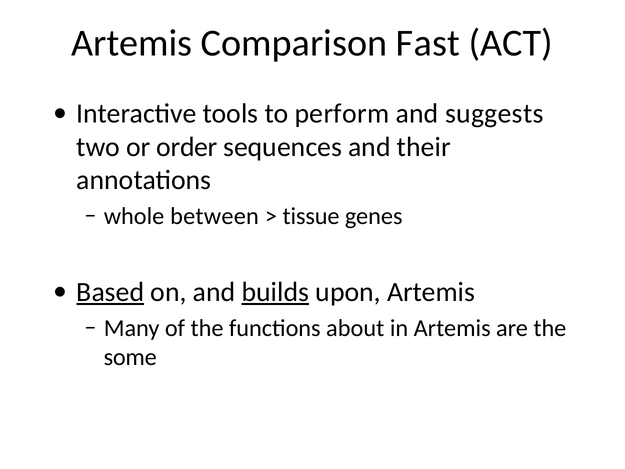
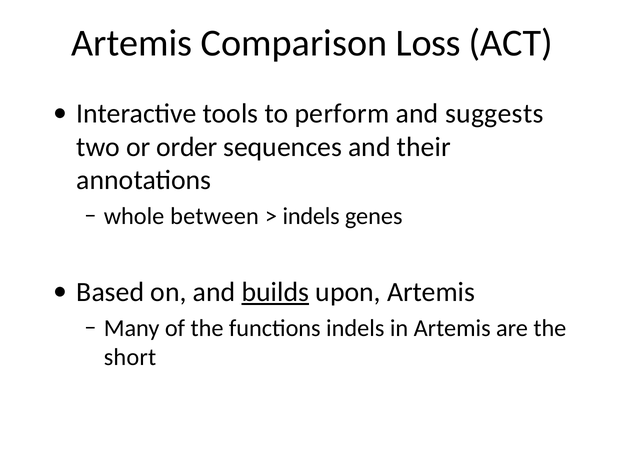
Fast: Fast -> Loss
tissue at (311, 216): tissue -> indels
Based underline: present -> none
functions about: about -> indels
some: some -> short
